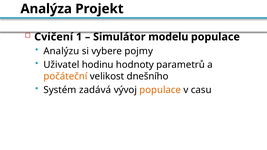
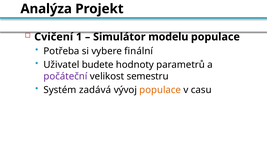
Analýzu: Analýzu -> Potřeba
pojmy: pojmy -> finální
hodinu: hodinu -> budete
počáteční colour: orange -> purple
dnešního: dnešního -> semestru
